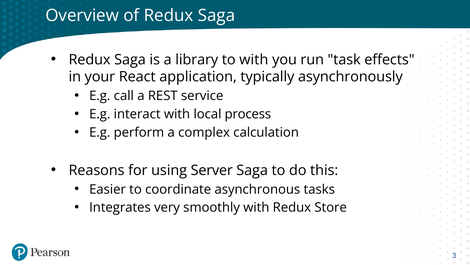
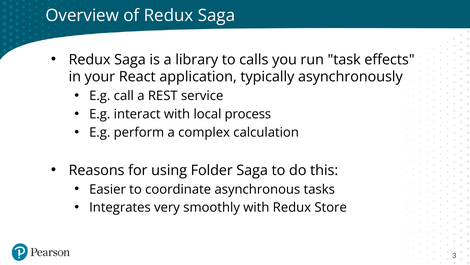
to with: with -> calls
Server: Server -> Folder
